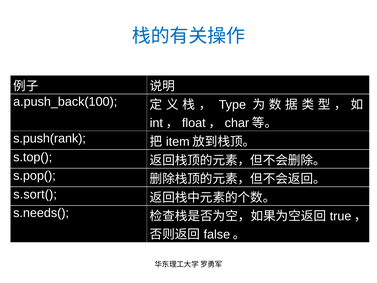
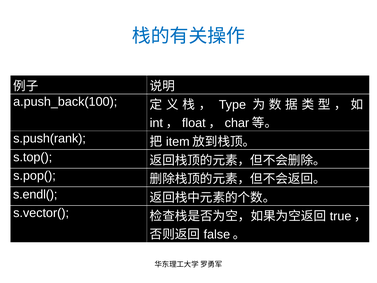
s.sort(: s.sort( -> s.endl(
s.needs(: s.needs( -> s.vector(
